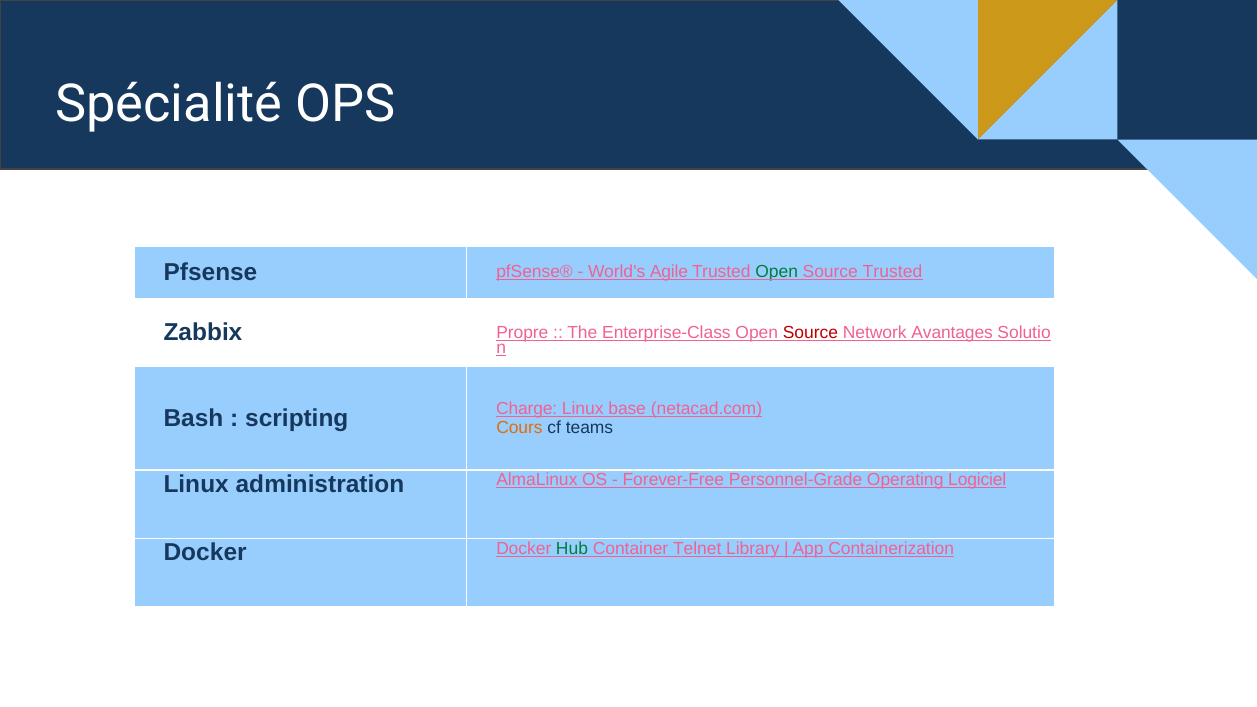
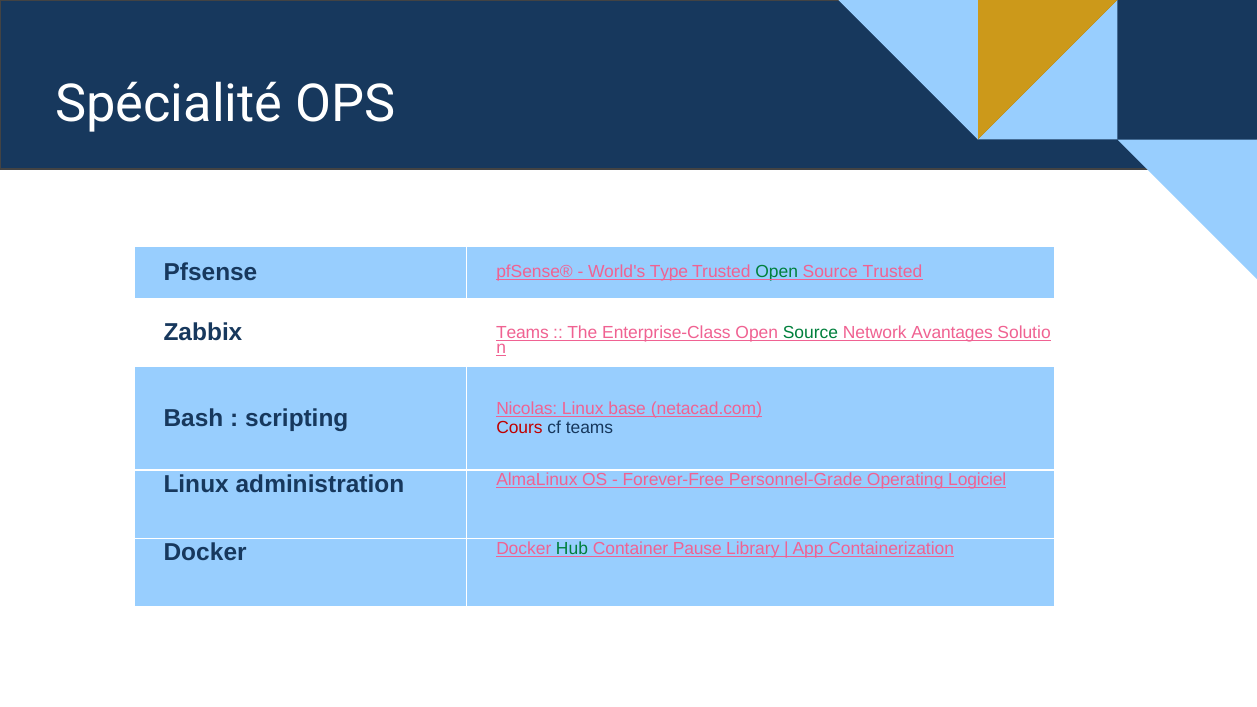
Agile: Agile -> Type
Zabbix Propre: Propre -> Teams
Source at (810, 332) colour: red -> green
Charge: Charge -> Nicolas
Cours colour: orange -> red
Telnet: Telnet -> Pause
